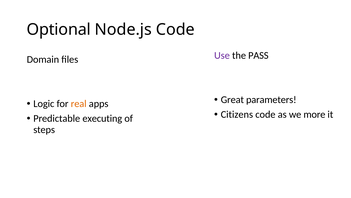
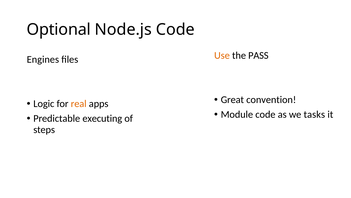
Use colour: purple -> orange
Domain: Domain -> Engines
parameters: parameters -> convention
Citizens: Citizens -> Module
more: more -> tasks
